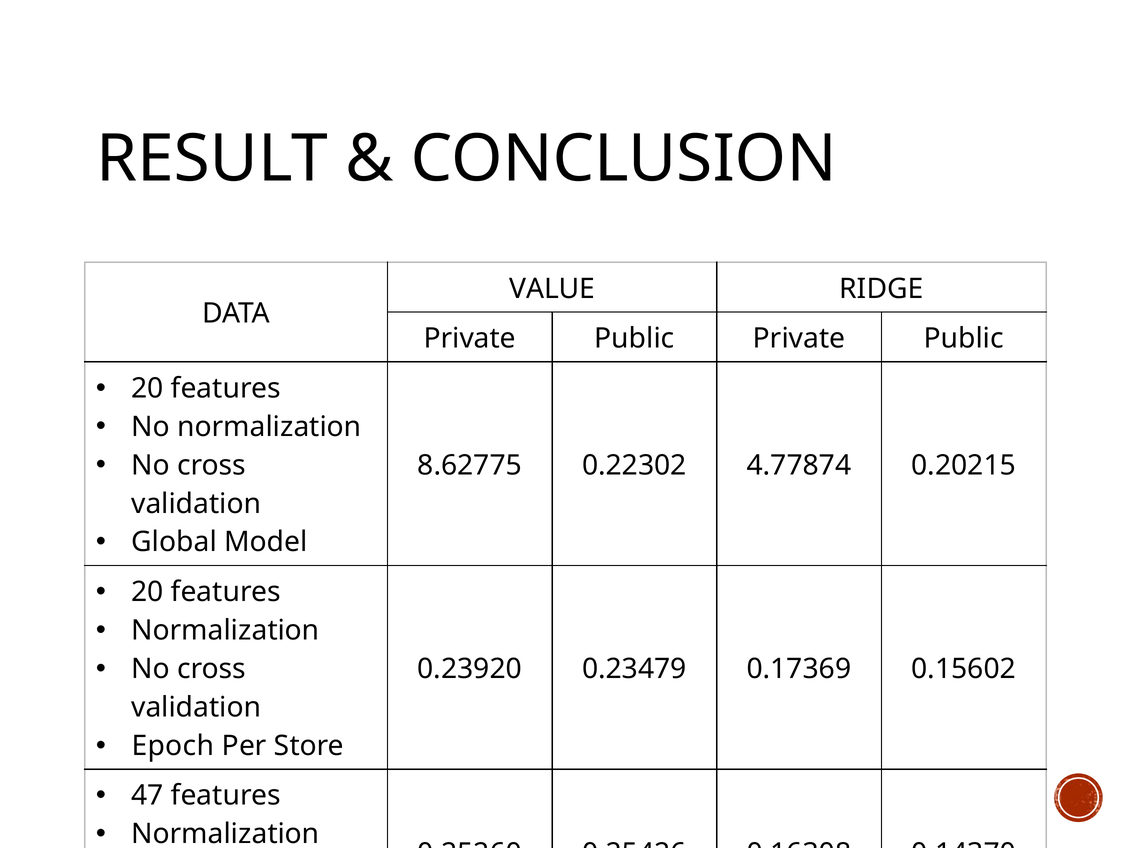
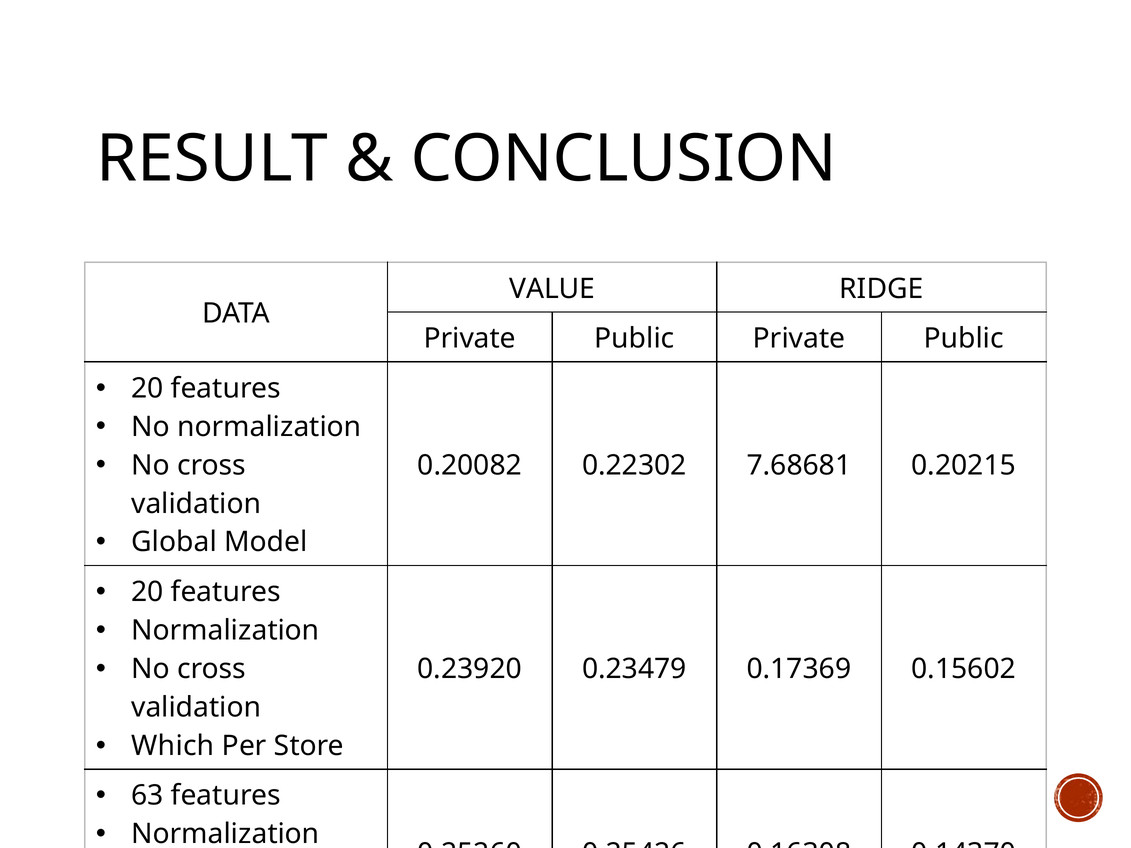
8.62775: 8.62775 -> 0.20082
4.77874: 4.77874 -> 7.68681
Epoch: Epoch -> Which
47: 47 -> 63
